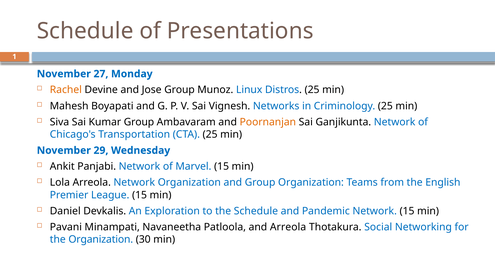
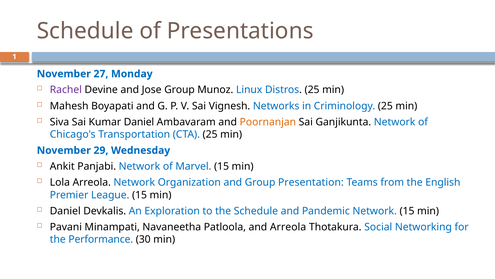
Rachel colour: orange -> purple
Kumar Group: Group -> Daniel
Group Organization: Organization -> Presentation
the Organization: Organization -> Performance
